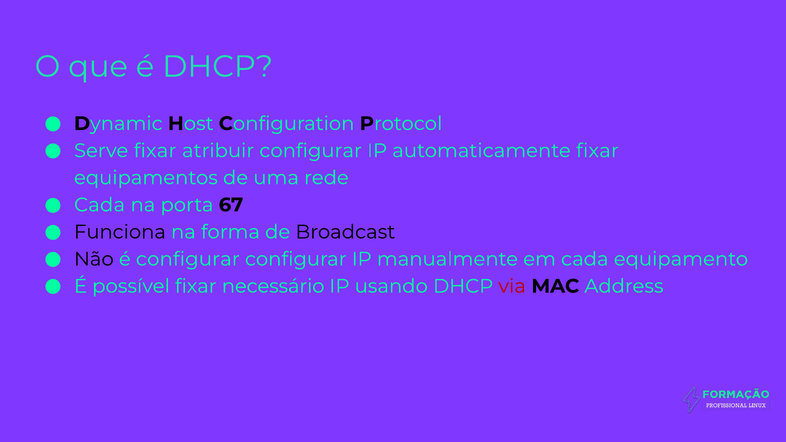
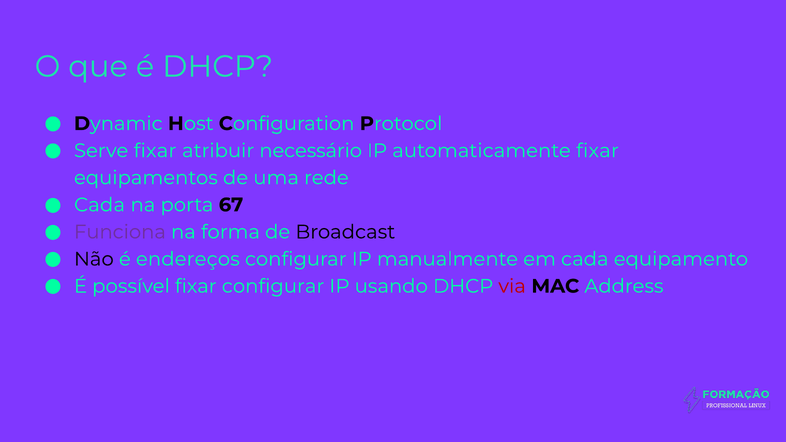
atribuir configurar: configurar -> necessário
Funciona colour: black -> purple
é configurar: configurar -> endereços
fixar necessário: necessário -> configurar
